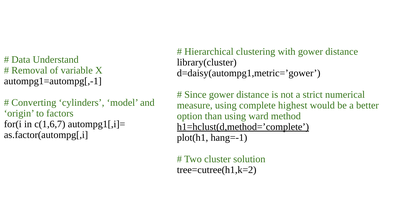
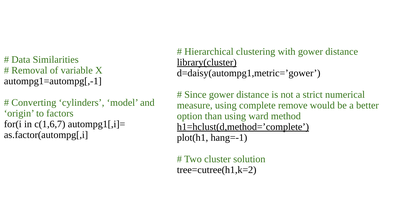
Understand: Understand -> Similarities
library(cluster underline: none -> present
highest: highest -> remove
